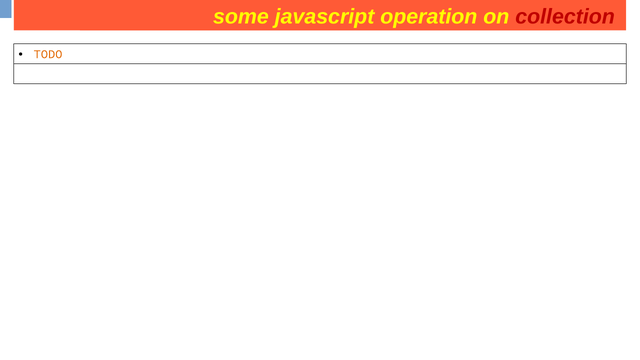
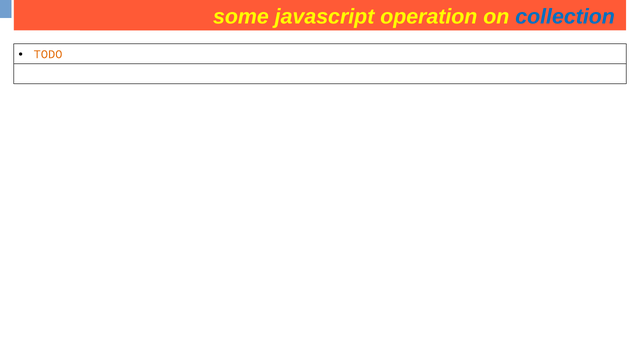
collection at (565, 17) colour: red -> blue
